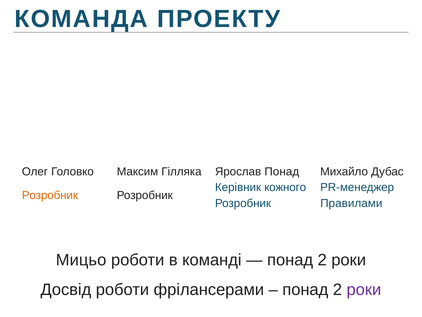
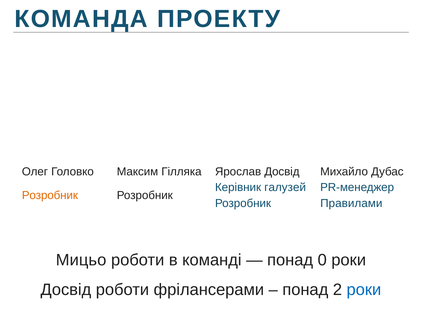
Ярослав Понад: Понад -> Досвід
кожного: кожного -> галузей
2 at (322, 260): 2 -> 0
роки at (364, 289) colour: purple -> blue
